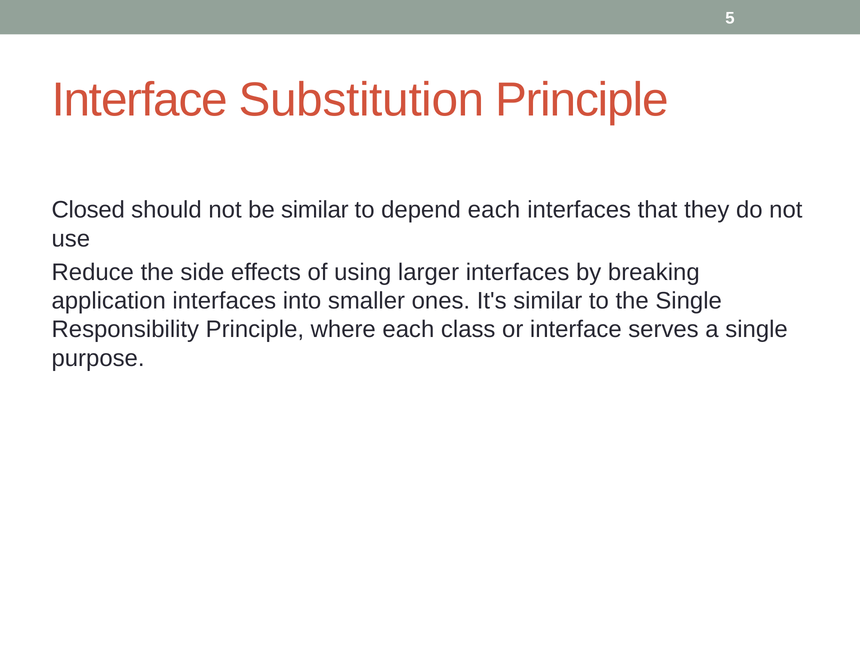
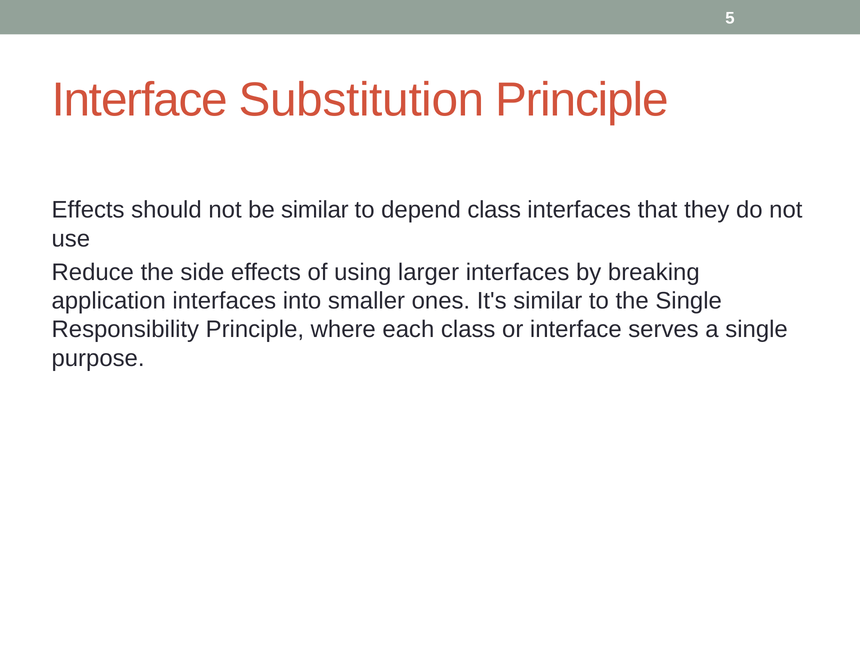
Closed at (88, 210): Closed -> Effects
depend each: each -> class
